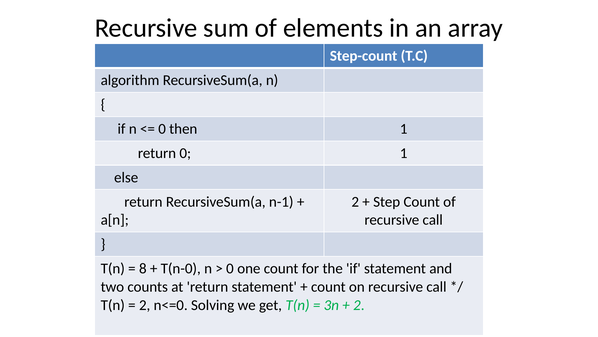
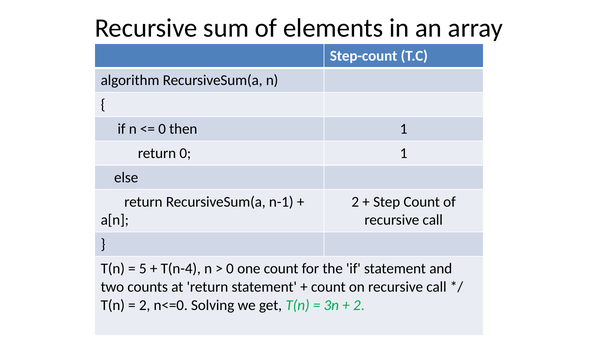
8: 8 -> 5
T(n-0: T(n-0 -> T(n-4
